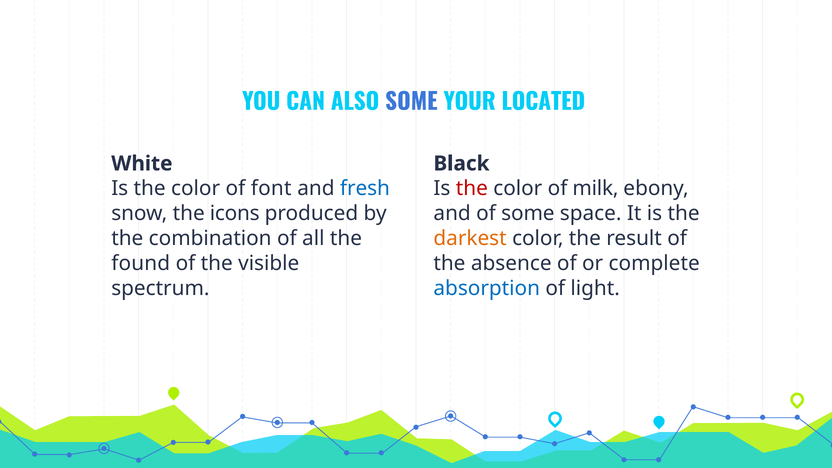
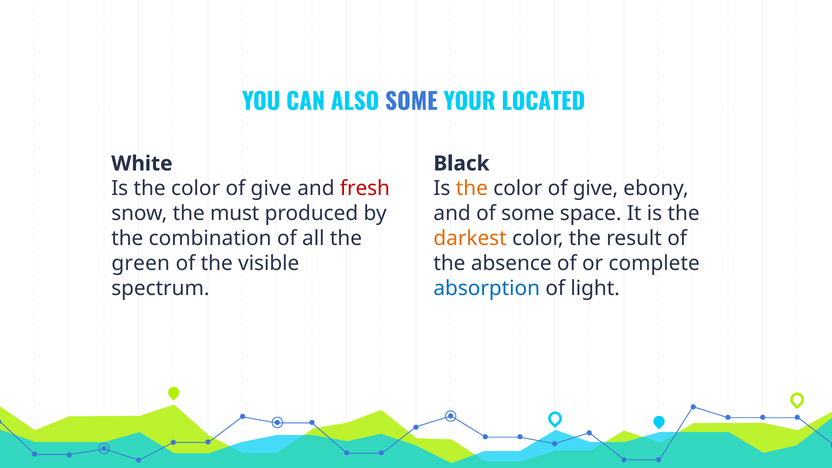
font at (271, 189): font -> give
fresh colour: blue -> red
the at (472, 189) colour: red -> orange
milk at (595, 189): milk -> give
icons: icons -> must
found: found -> green
